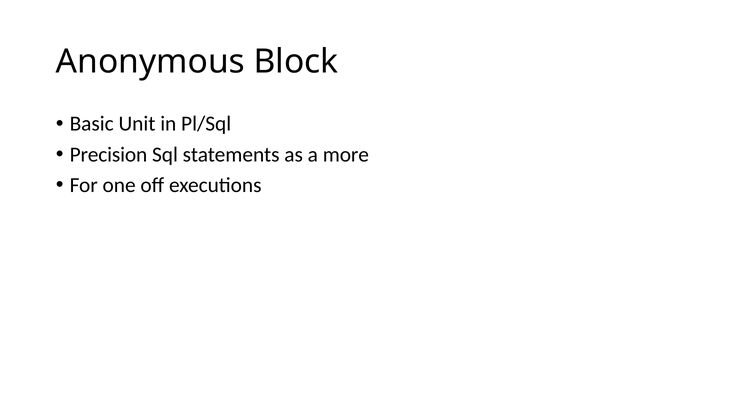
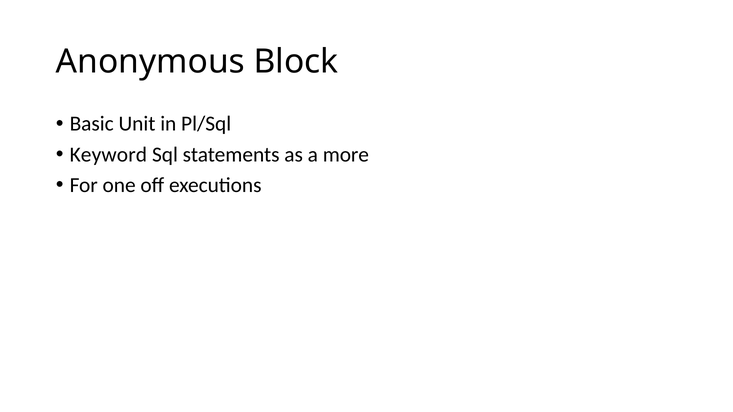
Precision: Precision -> Keyword
